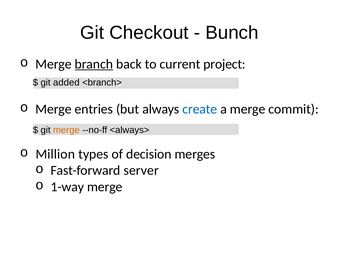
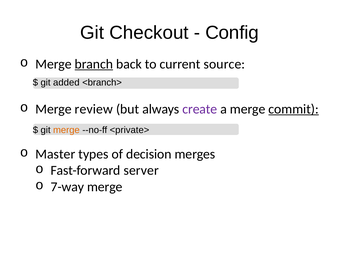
Bunch: Bunch -> Config
project: project -> source
entries: entries -> review
create colour: blue -> purple
commit underline: none -> present
<always>: <always> -> <private>
Million: Million -> Master
1-way: 1-way -> 7-way
